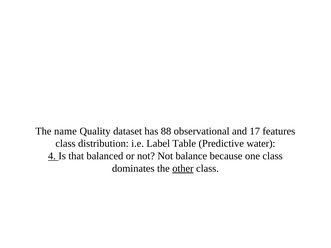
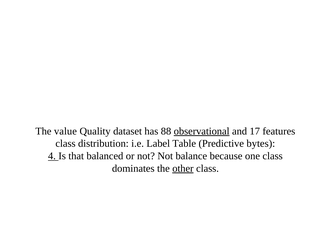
name: name -> value
observational underline: none -> present
water: water -> bytes
